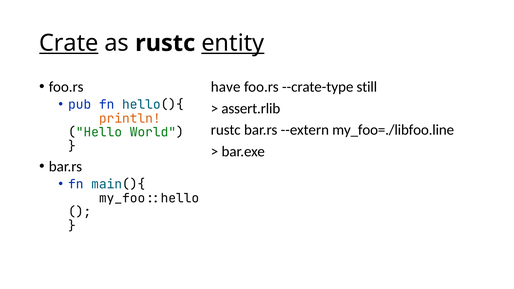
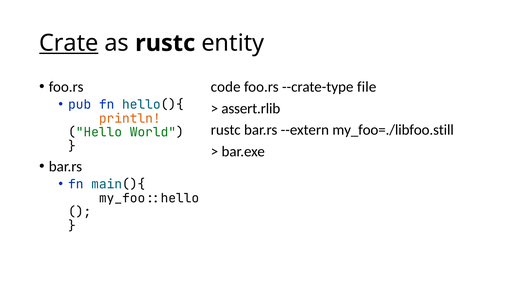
entity underline: present -> none
have: have -> code
still: still -> file
my_foo=./libfoo.line: my_foo=./libfoo.line -> my_foo=./libfoo.still
